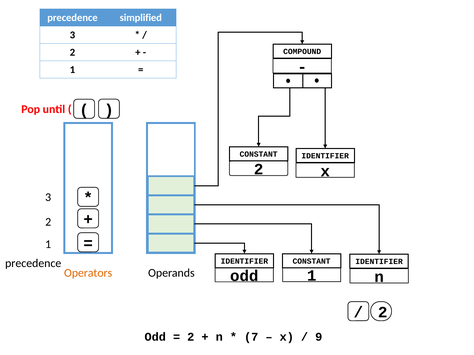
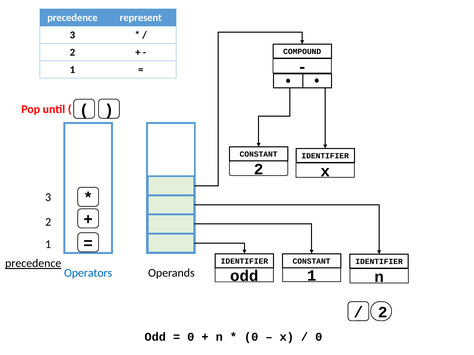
simplified: simplified -> represent
precedence at (33, 264) underline: none -> present
Operators colour: orange -> blue
2 at (191, 337): 2 -> 0
7 at (251, 337): 7 -> 0
9 at (319, 337): 9 -> 0
